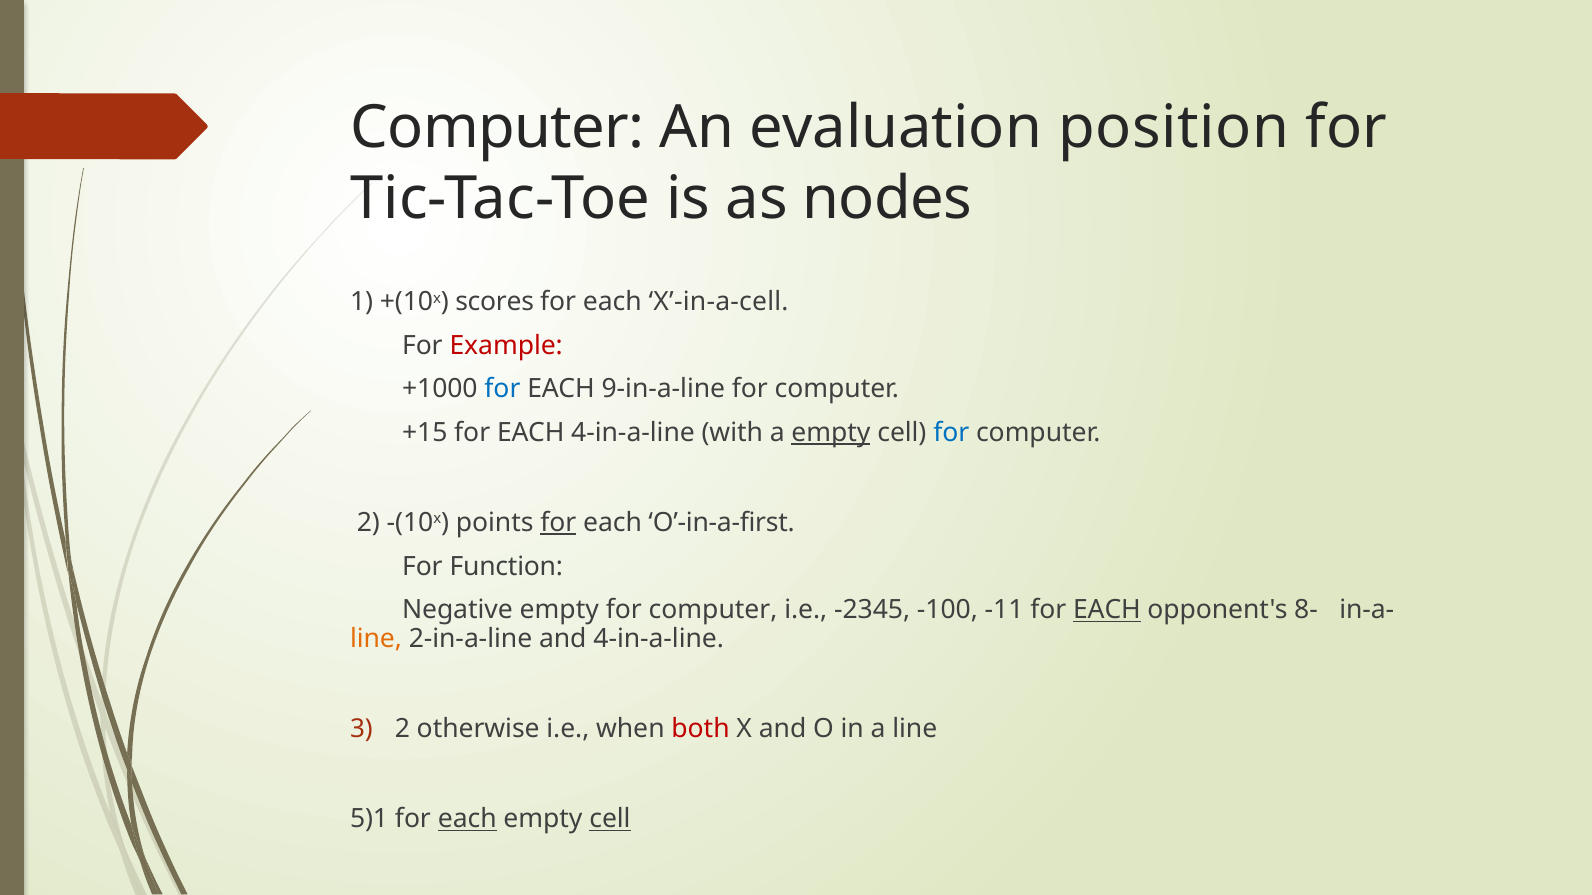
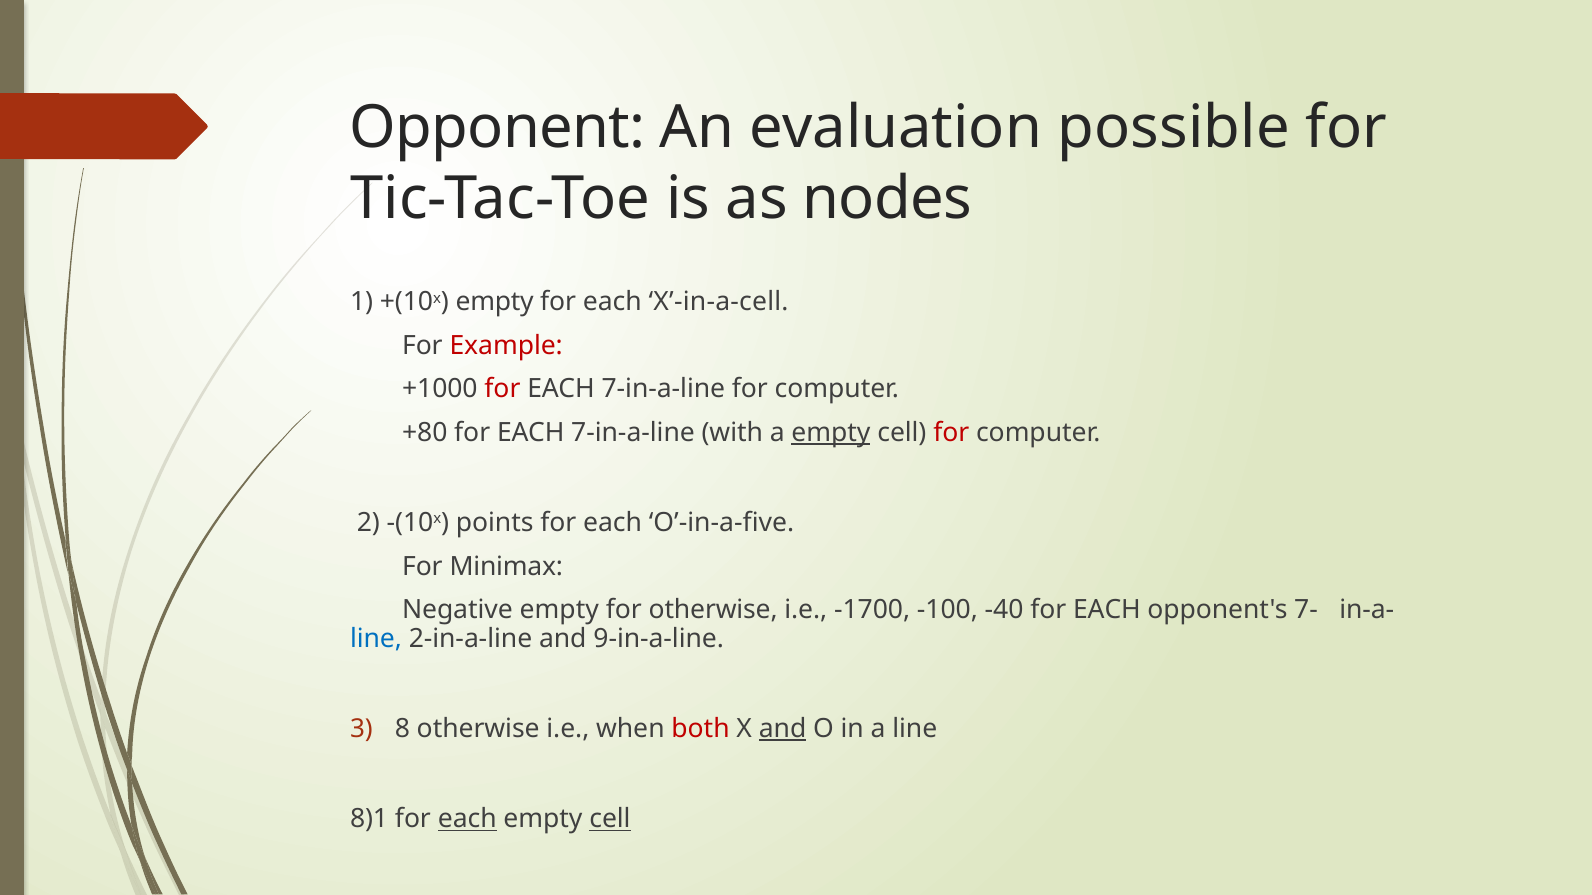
Computer at (498, 127): Computer -> Opponent
position: position -> possible
+(10x scores: scores -> empty
for at (502, 389) colour: blue -> red
9-in-a-line at (663, 389): 9-in-a-line -> 7-in-a-line
+15: +15 -> +80
4-in-a-line at (633, 433): 4-in-a-line -> 7-in-a-line
for at (951, 433) colour: blue -> red
for at (558, 523) underline: present -> none
O’-in-a-first: O’-in-a-first -> O’-in-a-five
Function: Function -> Minimax
computer at (713, 610): computer -> otherwise
-2345: -2345 -> -1700
-11: -11 -> -40
EACH at (1107, 610) underline: present -> none
8-: 8- -> 7-
line at (376, 639) colour: orange -> blue
and 4-in-a-line: 4-in-a-line -> 9-in-a-line
2 at (402, 729): 2 -> 8
and at (783, 729) underline: none -> present
5)1: 5)1 -> 8)1
